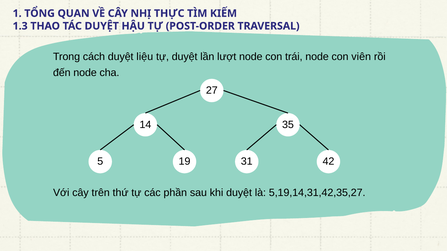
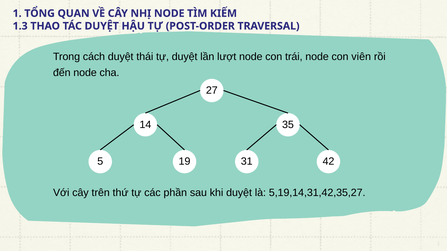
NHỊ THỰC: THỰC -> NODE
liệu: liệu -> thái
